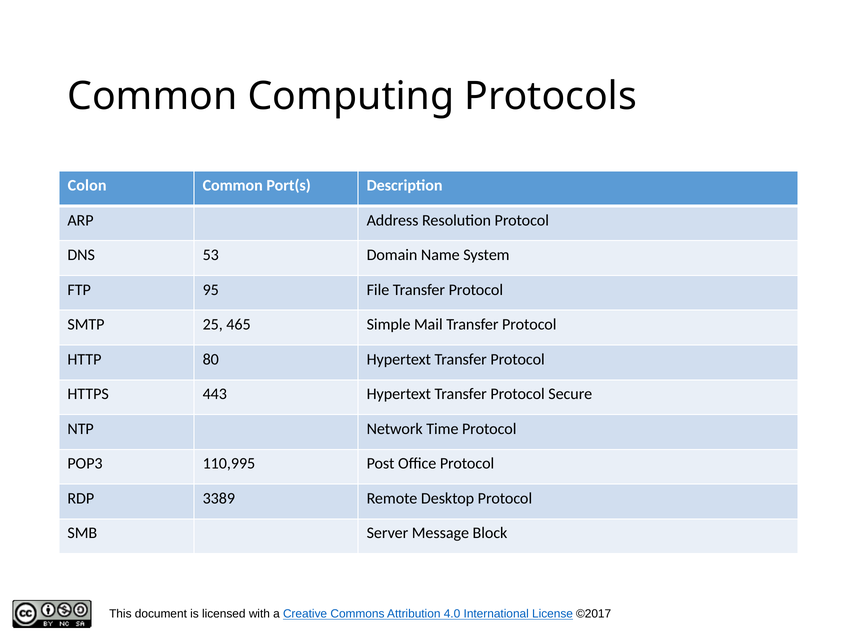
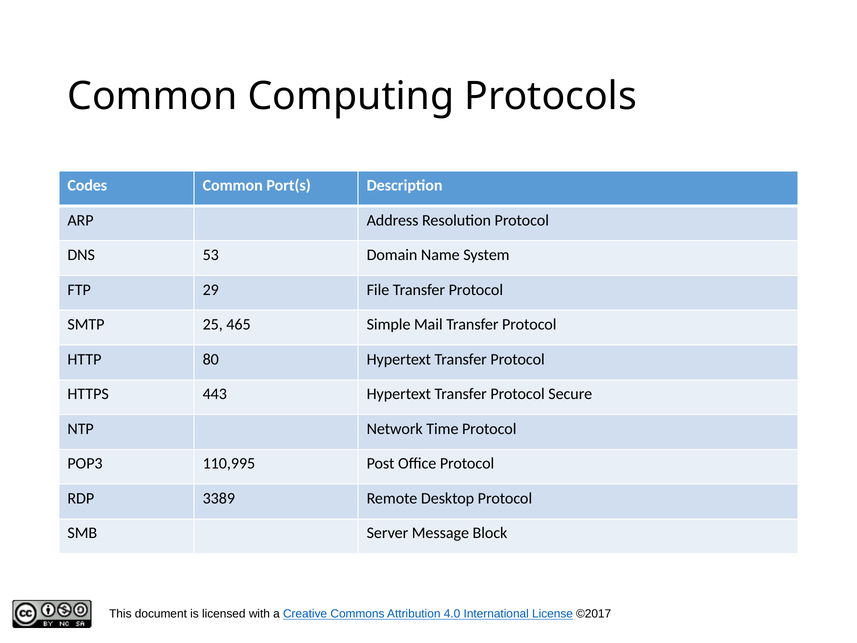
Colon: Colon -> Codes
95: 95 -> 29
